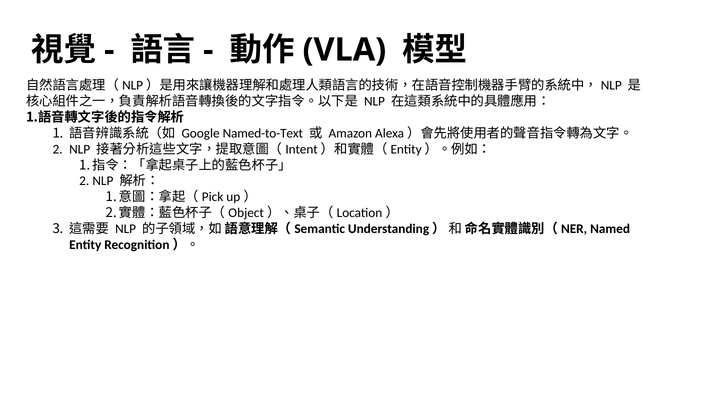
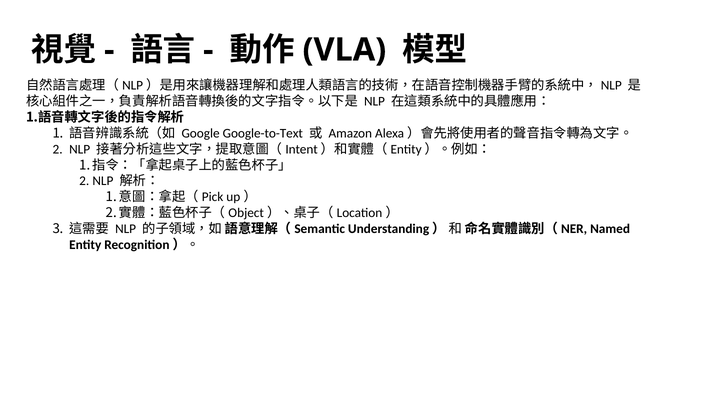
Named-to-Text: Named-to-Text -> Google-to-Text
